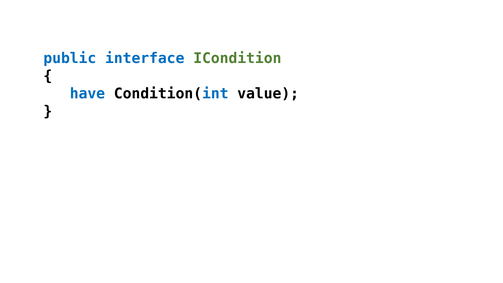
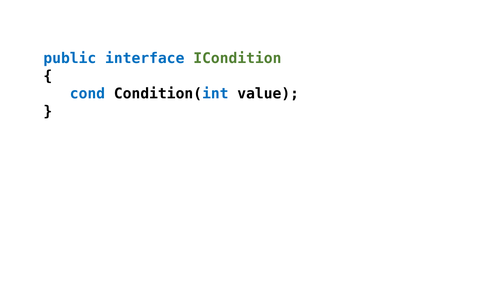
have: have -> cond
